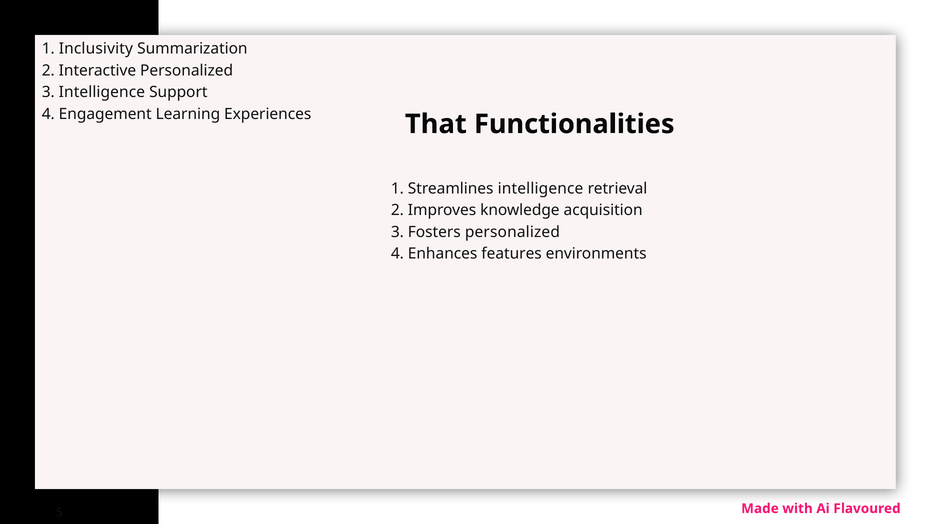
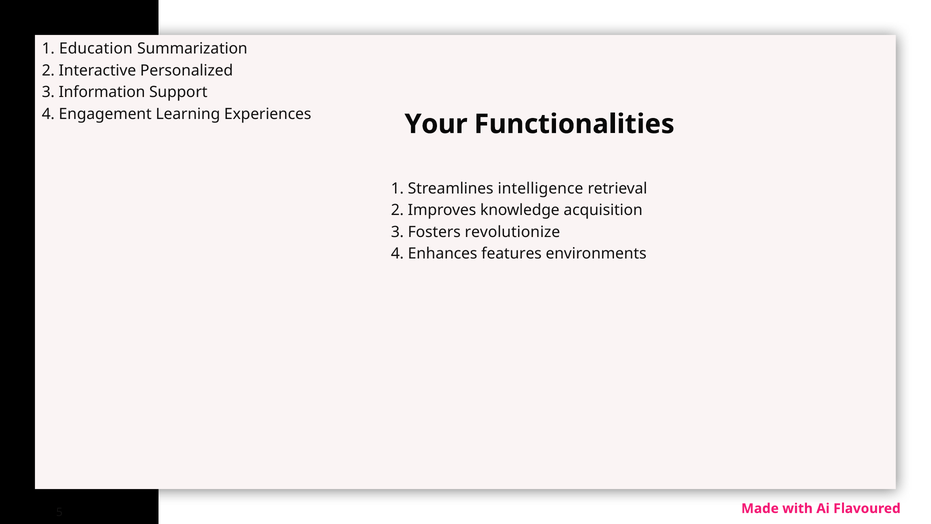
Inclusivity: Inclusivity -> Education
3 Intelligence: Intelligence -> Information
That: That -> Your
Fosters personalized: personalized -> revolutionize
